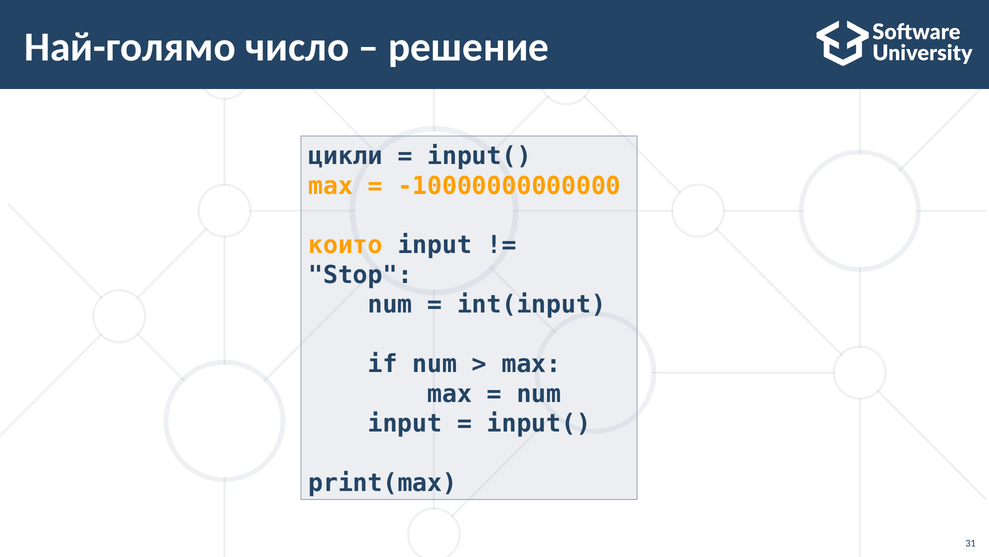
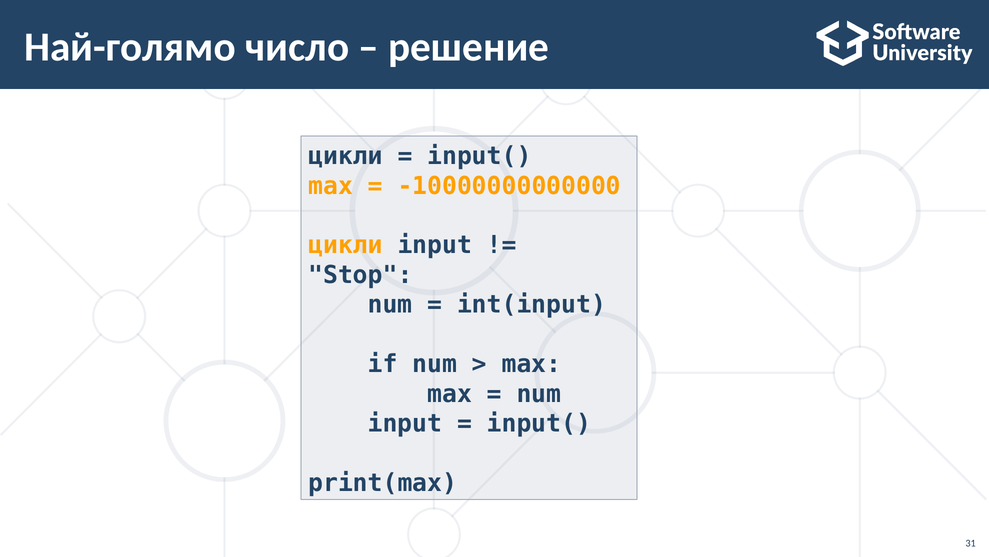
които at (346, 245): които -> цикли
